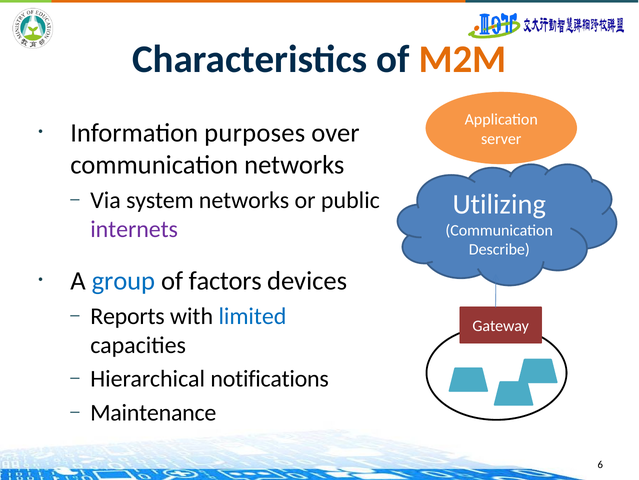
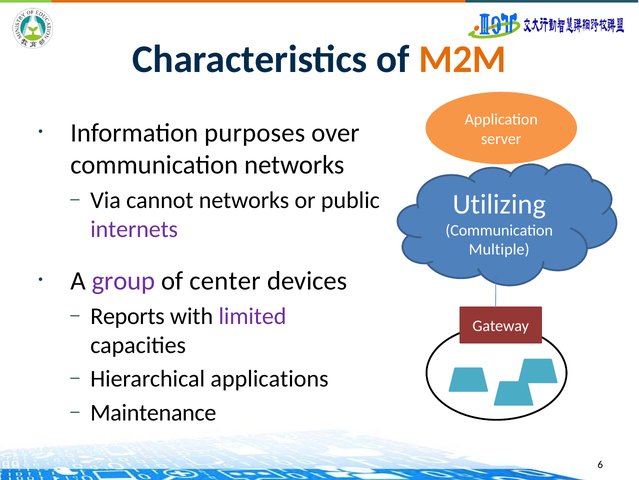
system: system -> cannot
Describe: Describe -> Multiple
group colour: blue -> purple
factors: factors -> center
limited colour: blue -> purple
notifications: notifications -> applications
